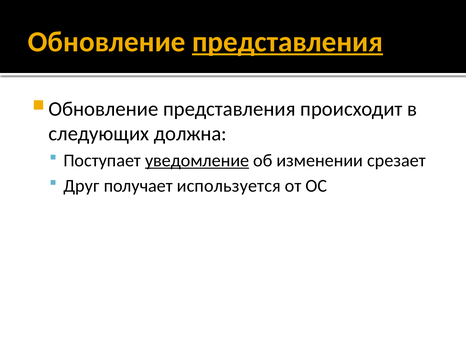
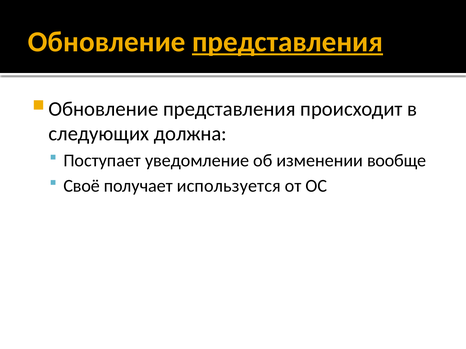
уведомление underline: present -> none
срезает: срезает -> вообще
Друг: Друг -> Своё
